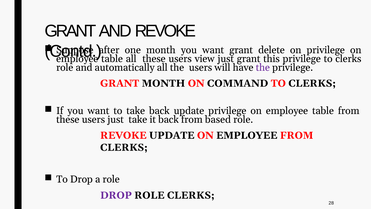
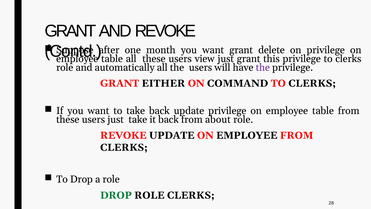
GRANT MONTH: MONTH -> EITHER
based: based -> about
DROP at (116, 195) colour: purple -> green
